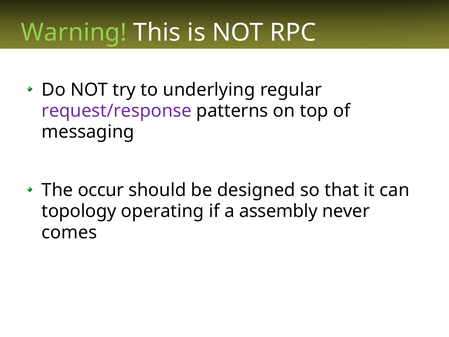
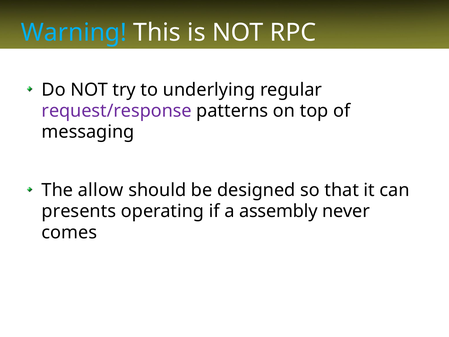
Warning colour: light green -> light blue
occur: occur -> allow
topology: topology -> presents
